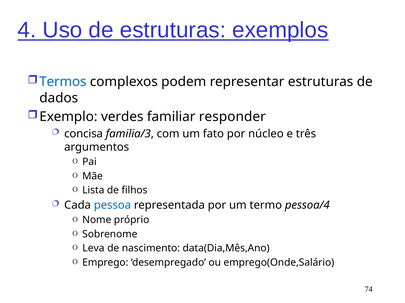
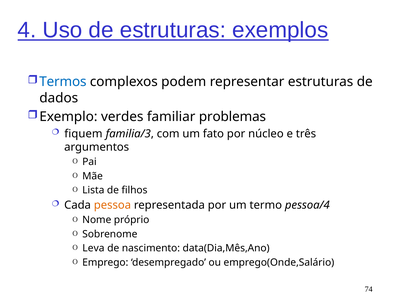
responder: responder -> problemas
concisa: concisa -> fiquem
pessoa colour: blue -> orange
